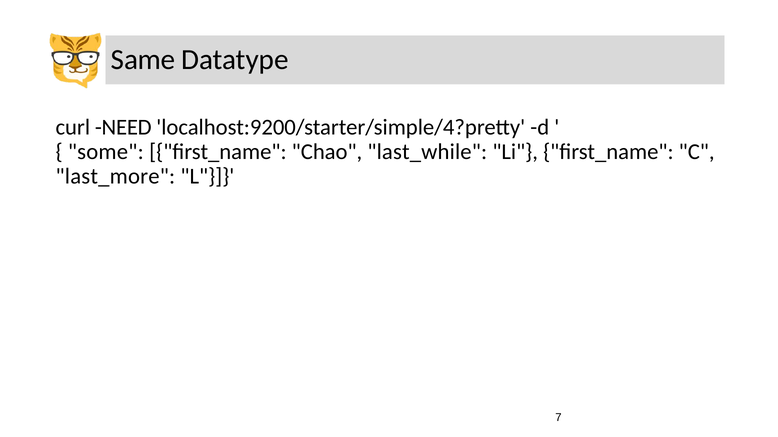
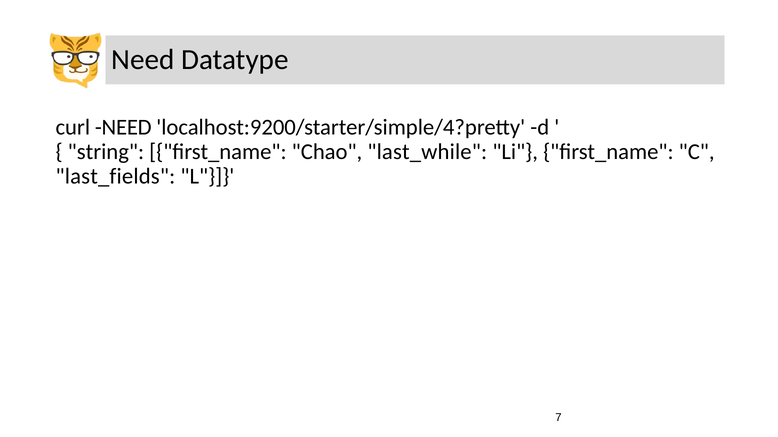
Same at (143, 60): Same -> Need
some: some -> string
last_more: last_more -> last_fields
